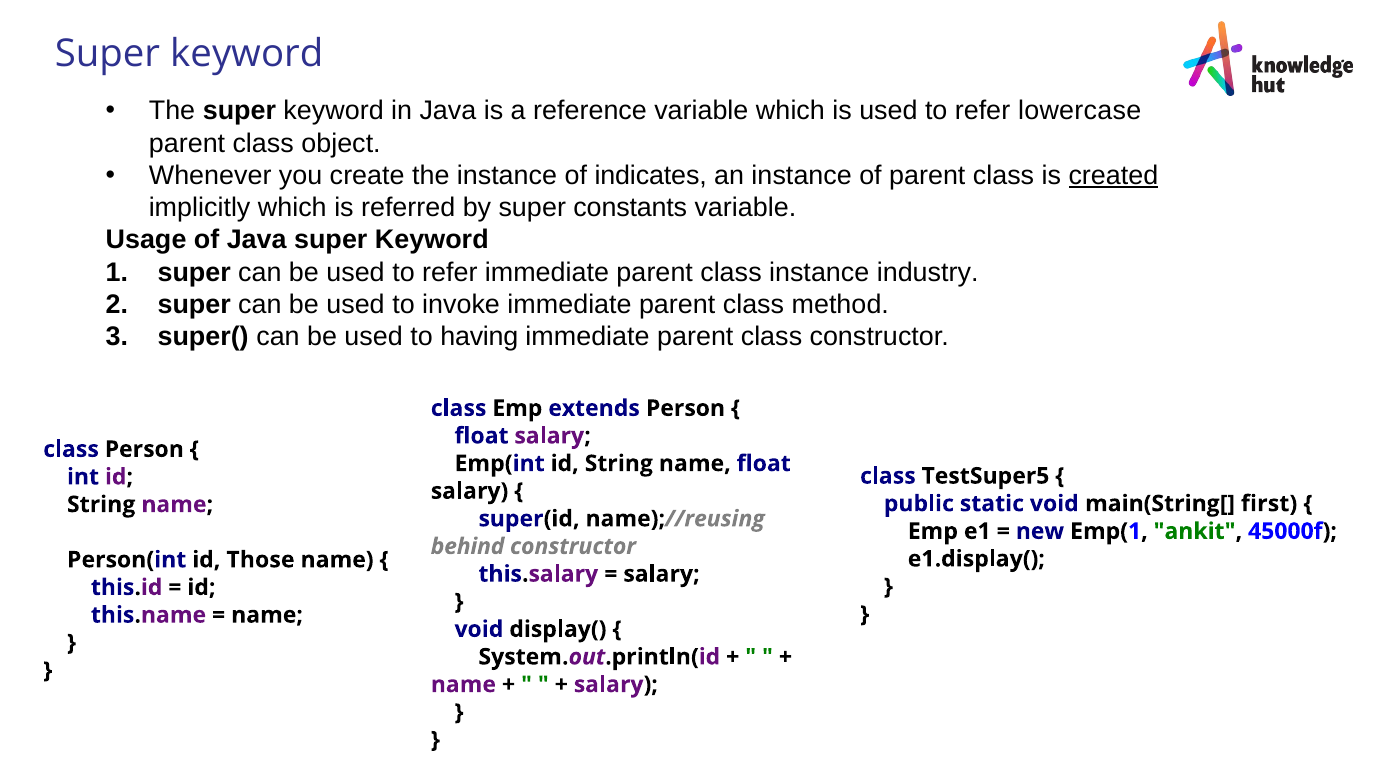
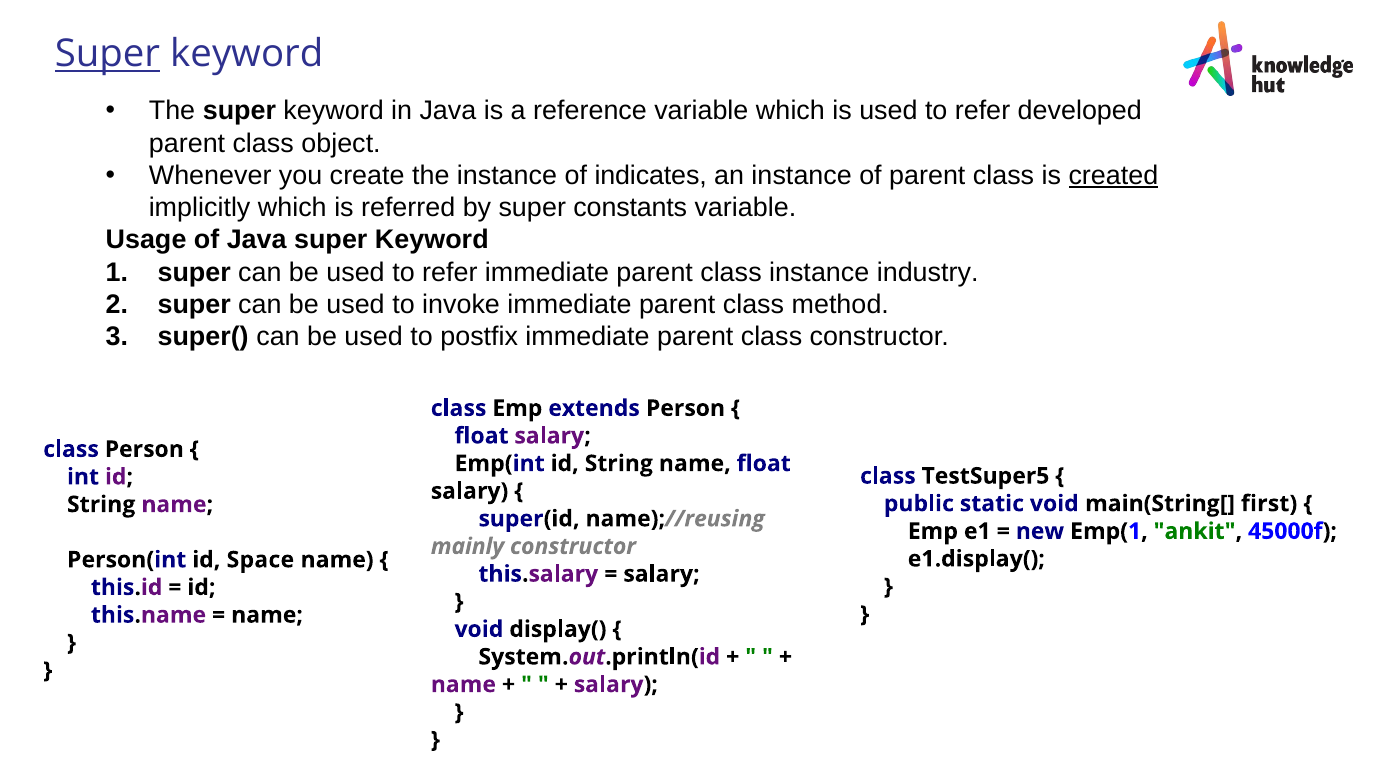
Super at (107, 54) underline: none -> present
lowercase: lowercase -> developed
having: having -> postfix
behind: behind -> mainly
Those: Those -> Space
